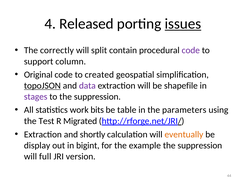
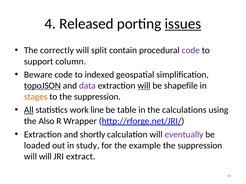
Original: Original -> Beware
created: created -> indexed
will at (144, 86) underline: none -> present
stages colour: purple -> orange
All underline: none -> present
bits: bits -> line
parameters: parameters -> calculations
Test: Test -> Also
Migrated: Migrated -> Wrapper
eventually colour: orange -> purple
display: display -> loaded
bigint: bigint -> study
will full: full -> will
version: version -> extract
